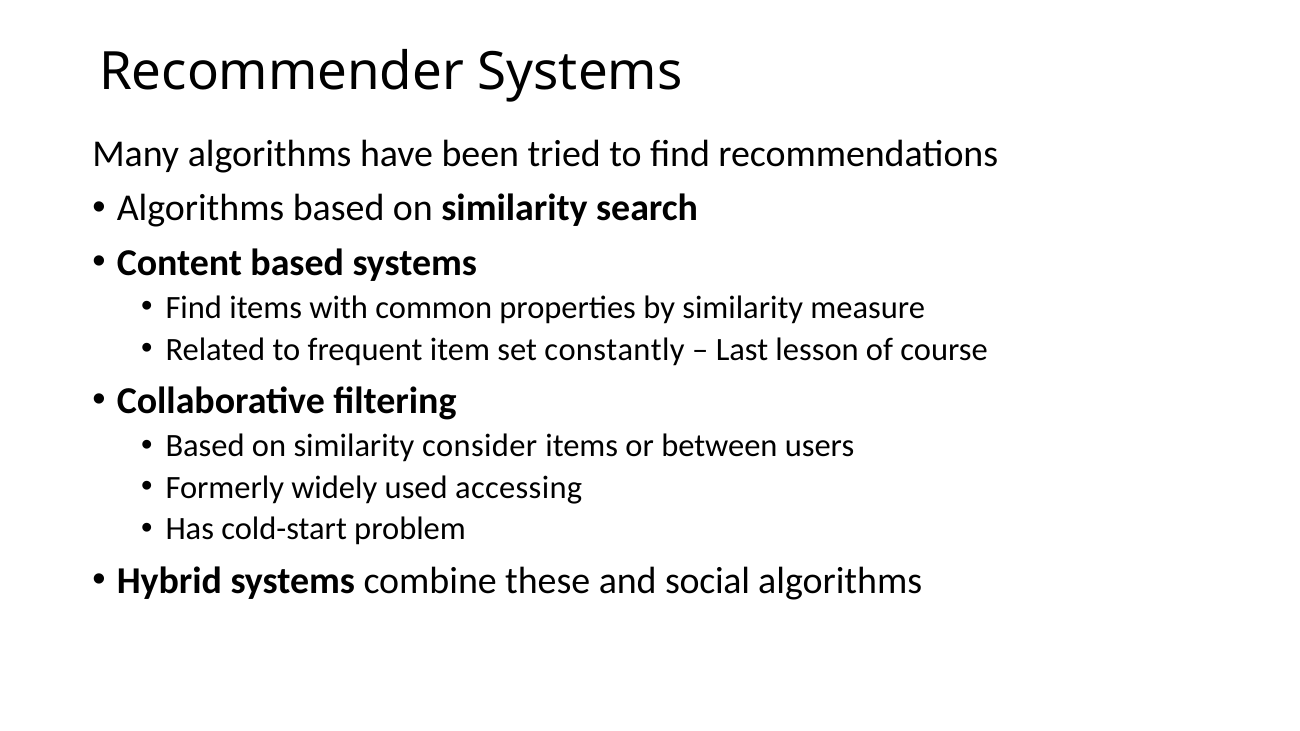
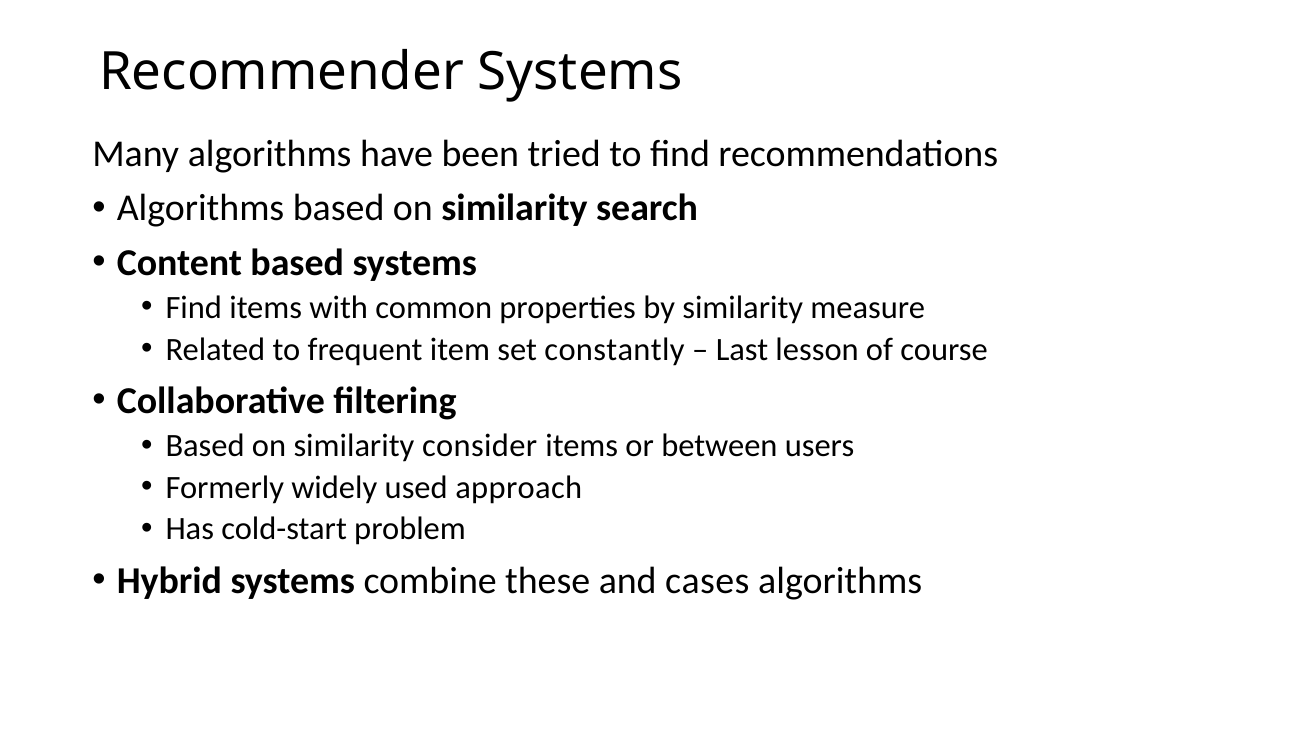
accessing: accessing -> approach
social: social -> cases
